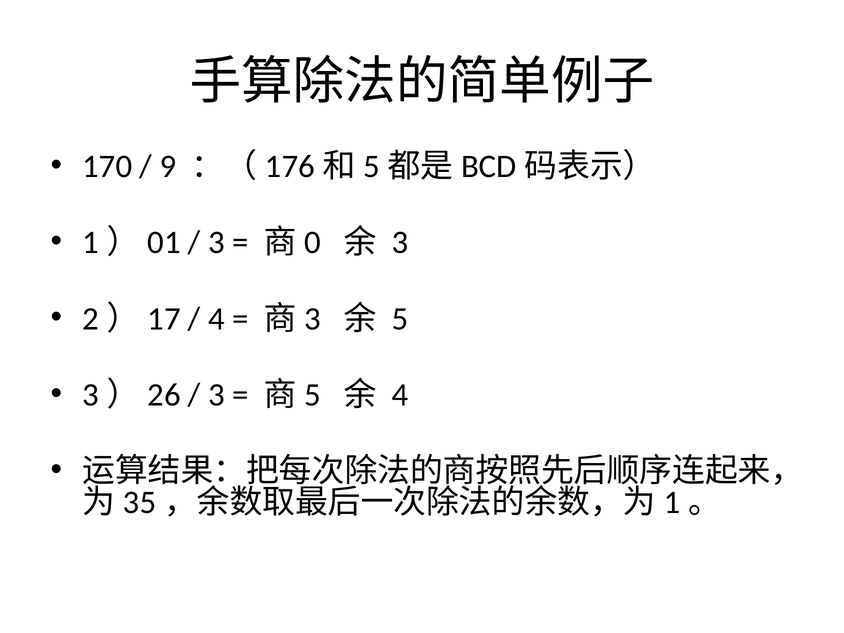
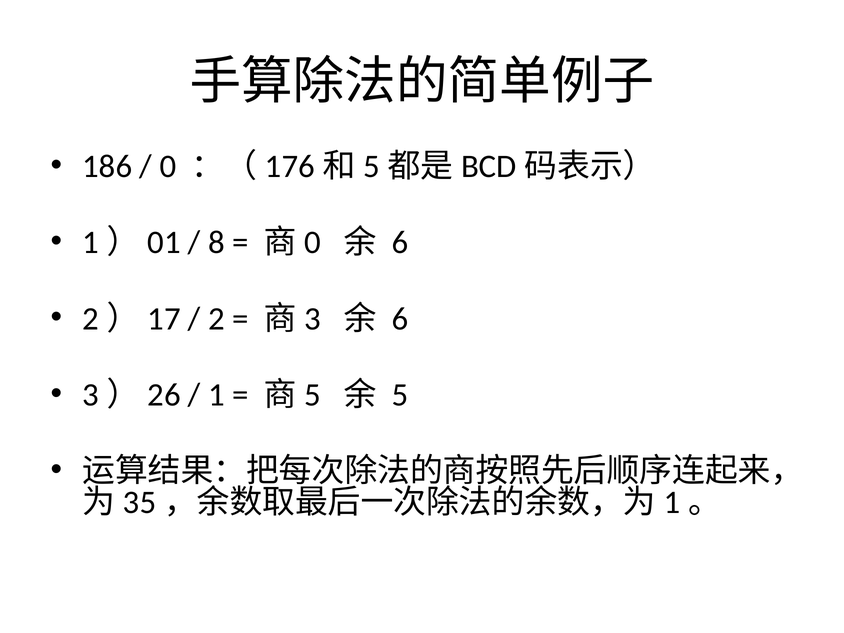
170: 170 -> 186
9: 9 -> 0
3 at (216, 242): 3 -> 8
3 at (400, 242): 3 -> 6
4 at (216, 319): 4 -> 2
5 at (400, 319): 5 -> 6
3 at (216, 395): 3 -> 1
4 at (400, 395): 4 -> 5
